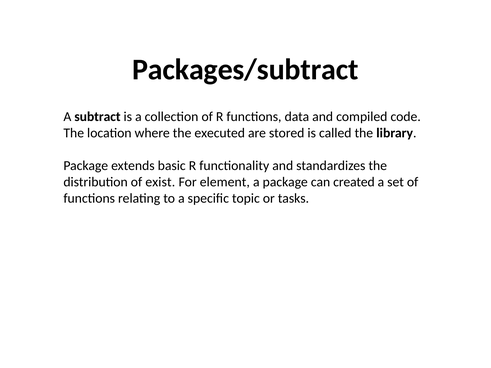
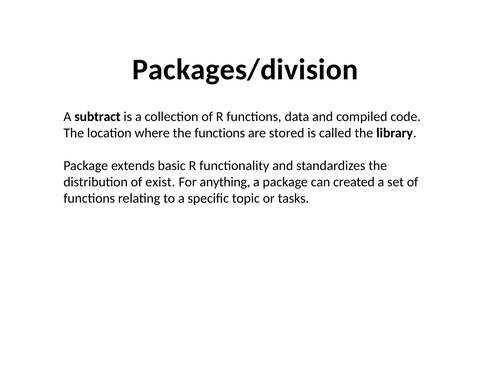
Packages/subtract: Packages/subtract -> Packages/division
the executed: executed -> functions
element: element -> anything
